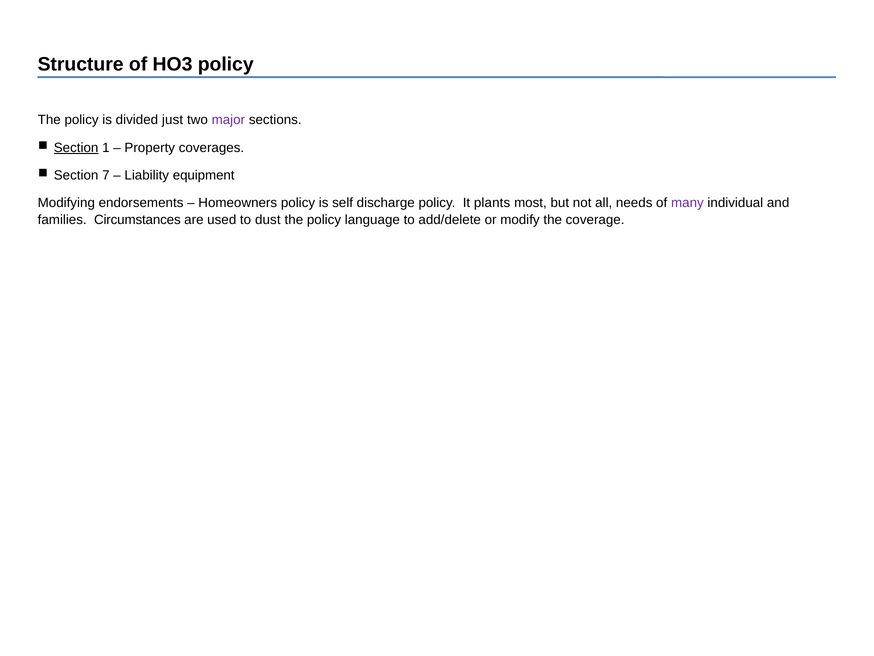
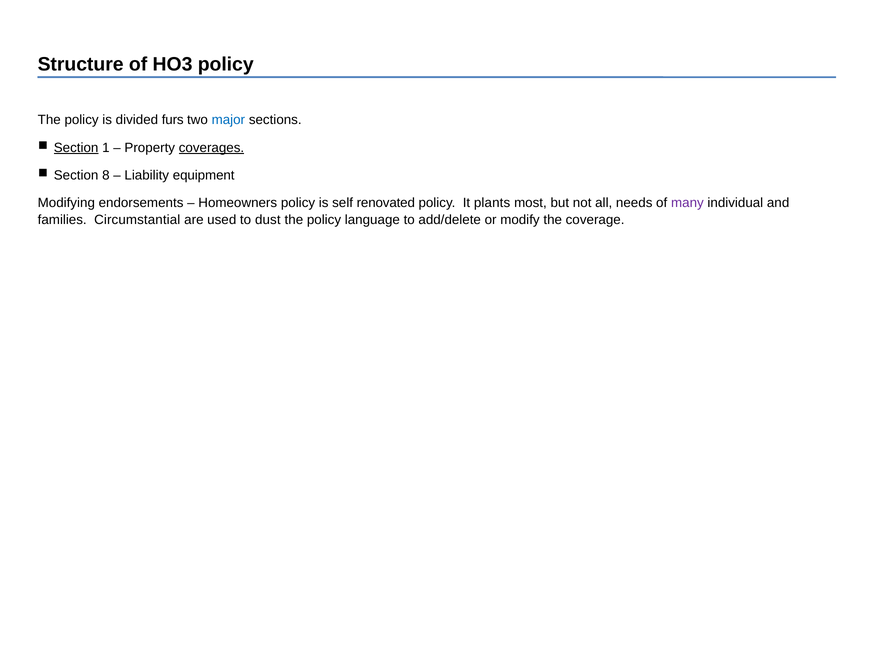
just: just -> furs
major colour: purple -> blue
coverages underline: none -> present
7: 7 -> 8
discharge: discharge -> renovated
Circumstances: Circumstances -> Circumstantial
